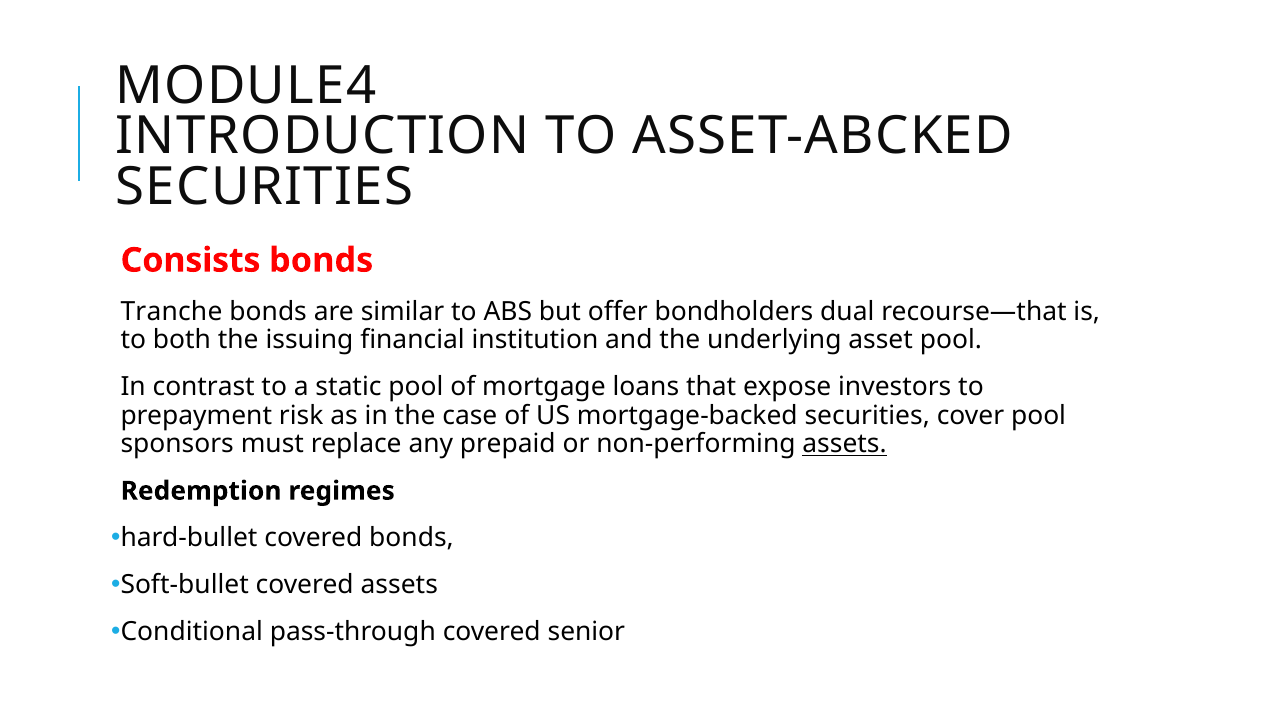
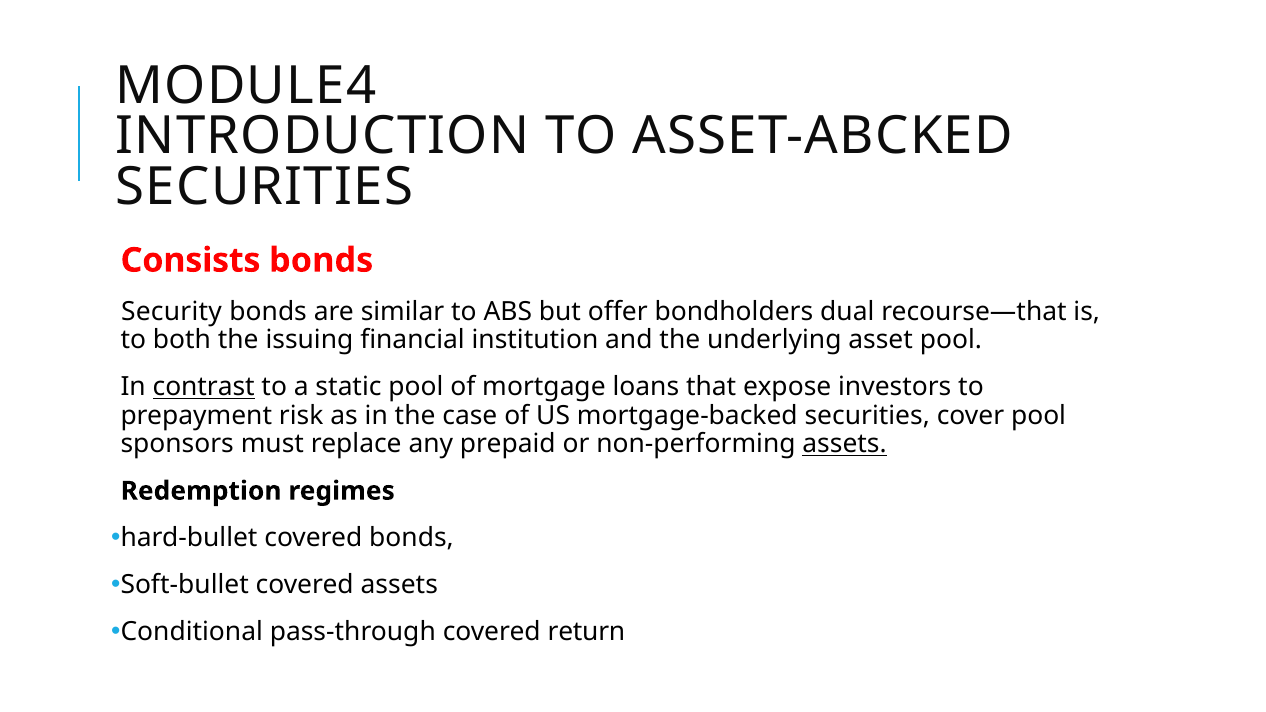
Tranche: Tranche -> Security
contrast underline: none -> present
senior: senior -> return
